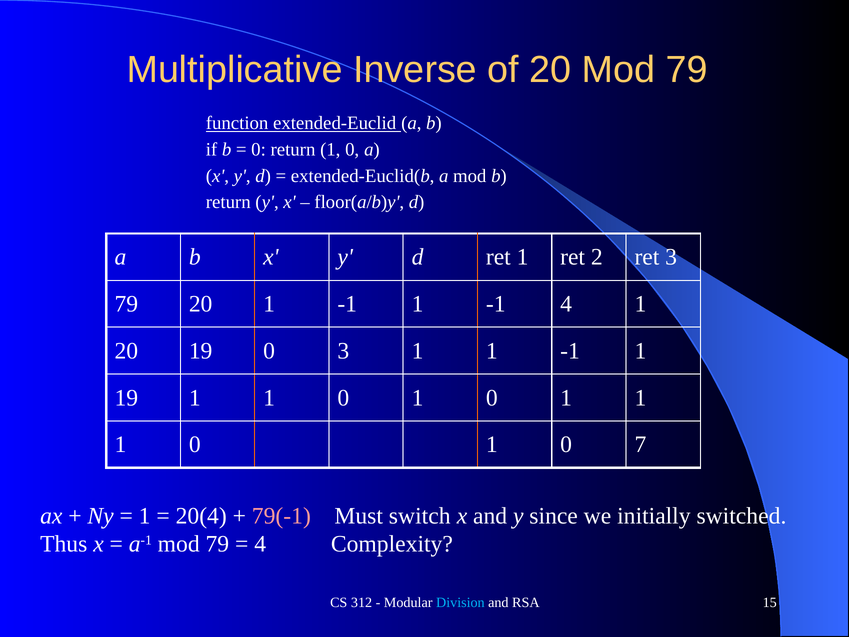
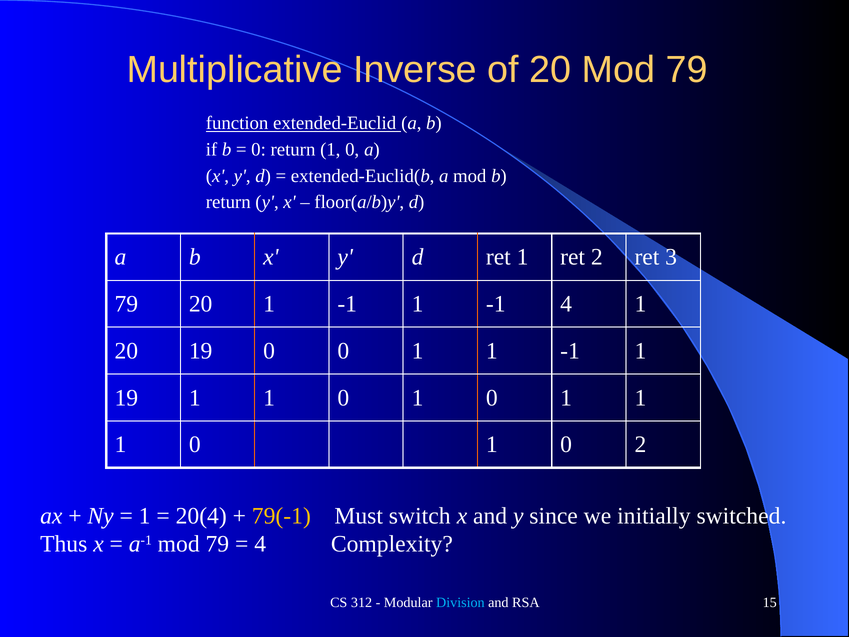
0 3: 3 -> 0
0 7: 7 -> 2
79(-1 colour: pink -> yellow
